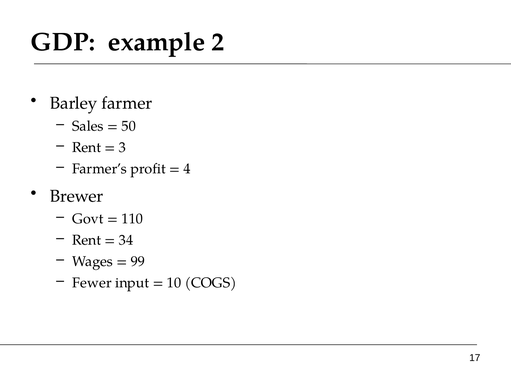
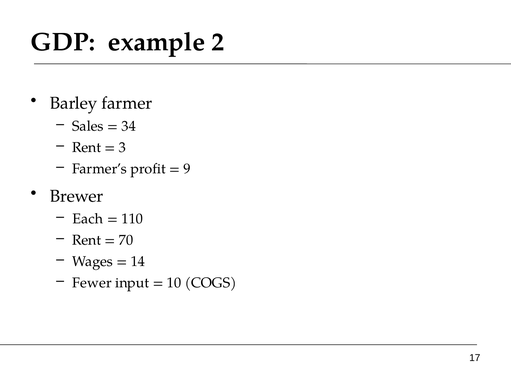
50: 50 -> 34
4: 4 -> 9
Govt: Govt -> Each
34: 34 -> 70
99: 99 -> 14
